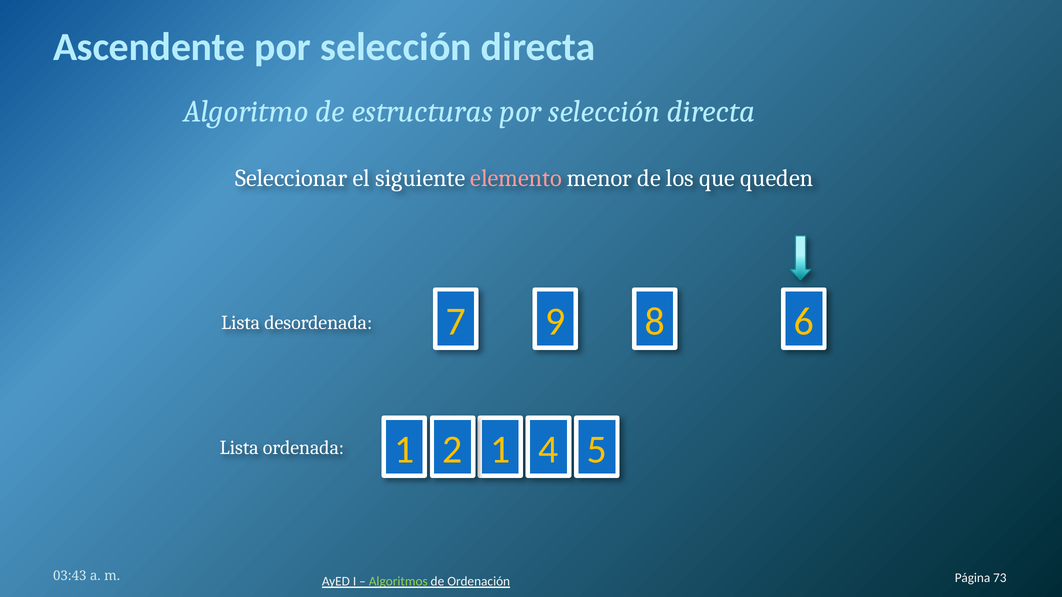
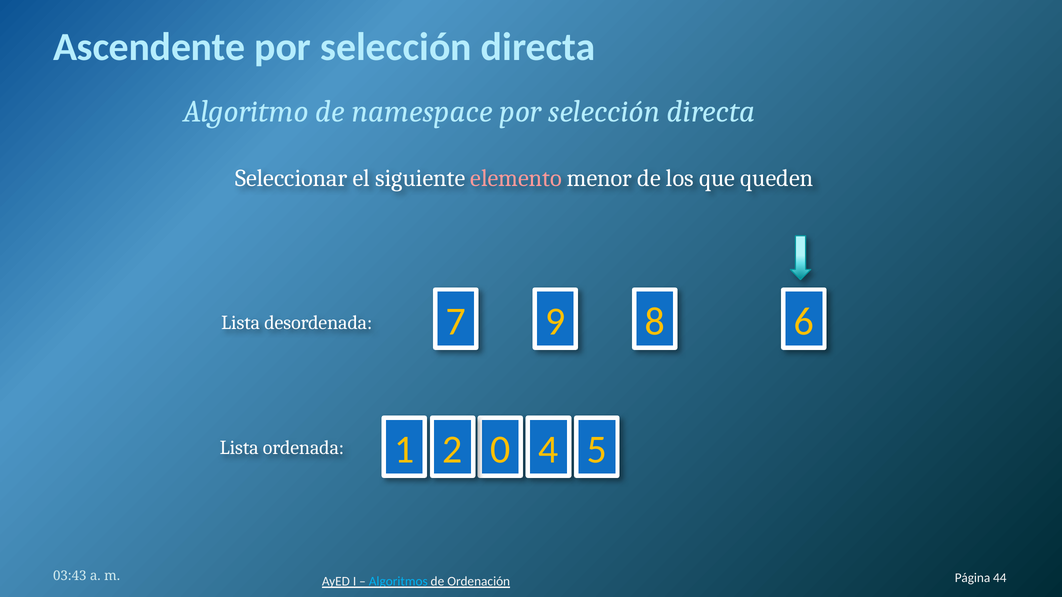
estructuras: estructuras -> namespace
1 1: 1 -> 0
Algoritmos colour: light green -> light blue
73: 73 -> 44
